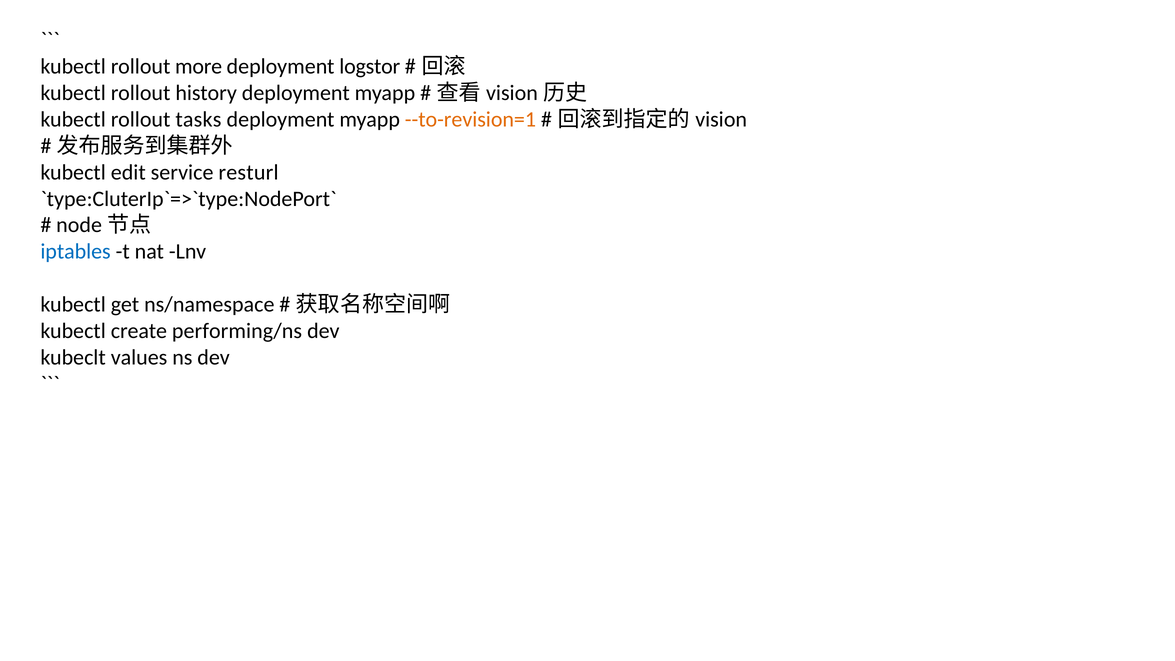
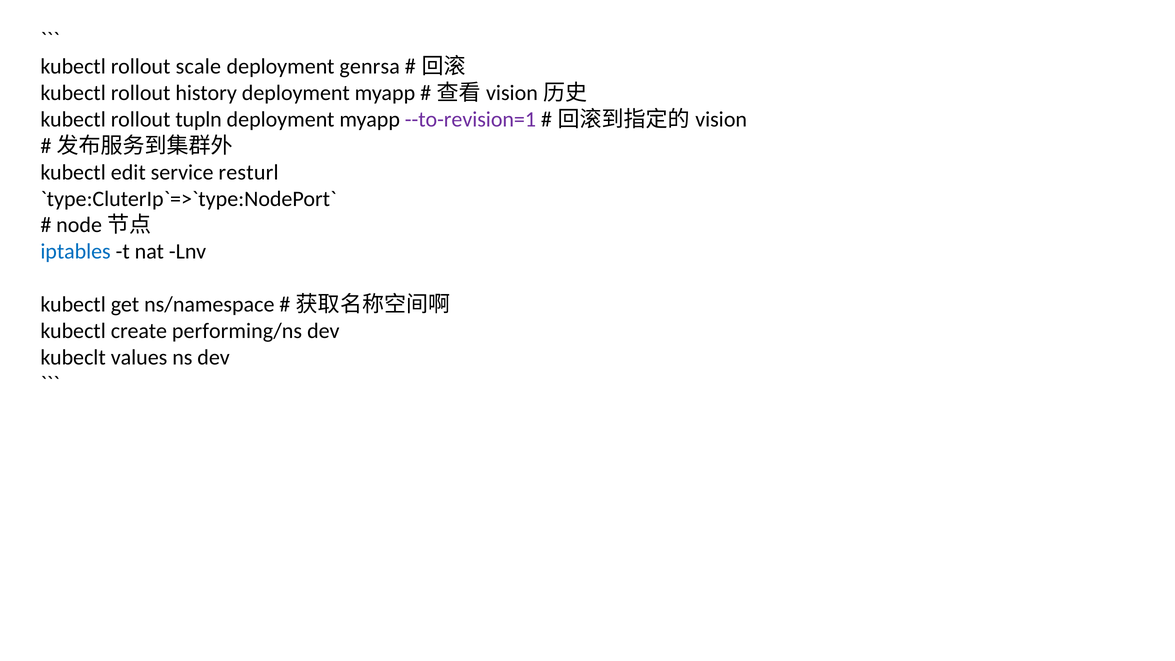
more: more -> scale
logstor: logstor -> genrsa
tasks: tasks -> tupln
--to-revision=1 colour: orange -> purple
